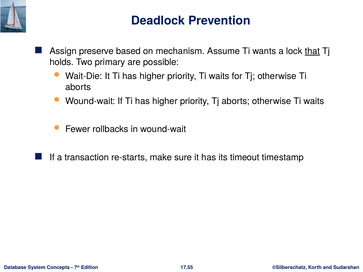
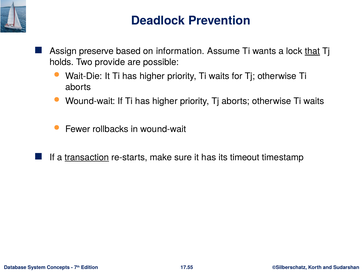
mechanism: mechanism -> information
primary: primary -> provide
transaction underline: none -> present
